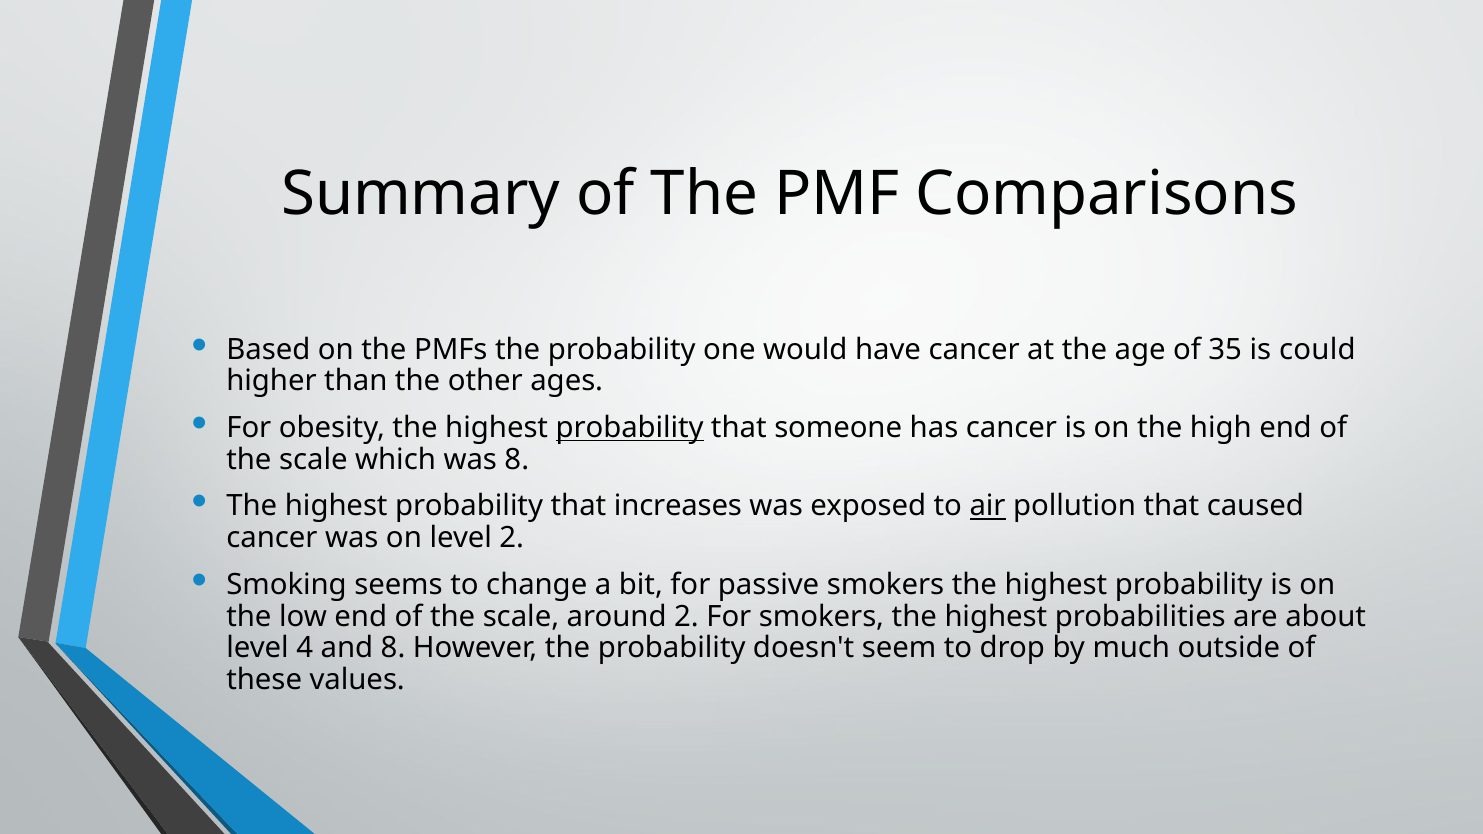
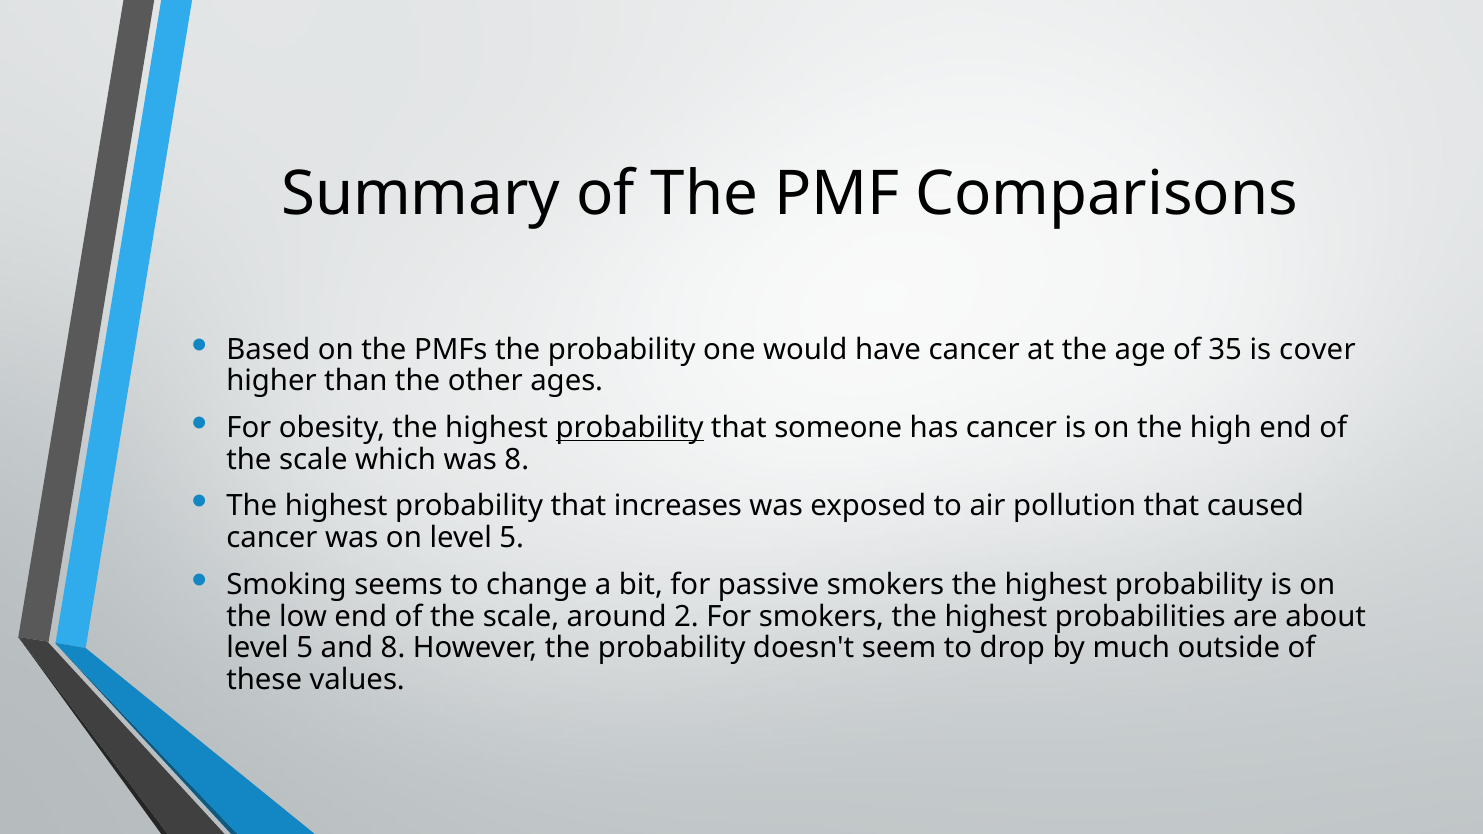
could: could -> cover
air underline: present -> none
on level 2: 2 -> 5
4 at (305, 648): 4 -> 5
